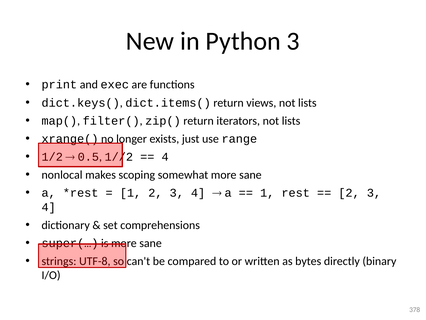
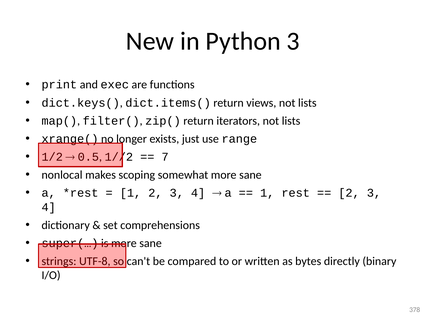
4 at (165, 157): 4 -> 7
